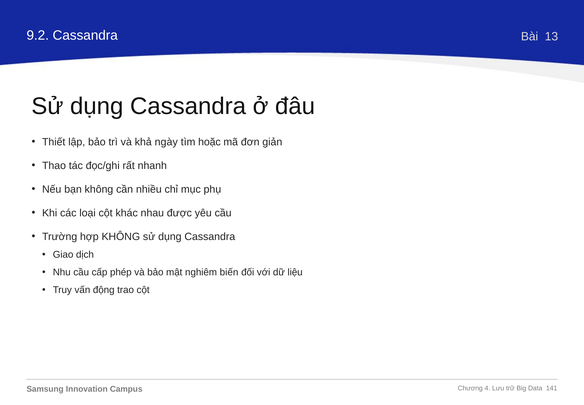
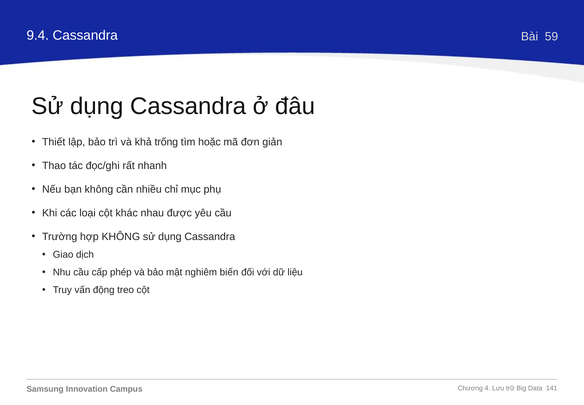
9.2: 9.2 -> 9.4
13: 13 -> 59
ngày: ngày -> trống
trao: trao -> treo
